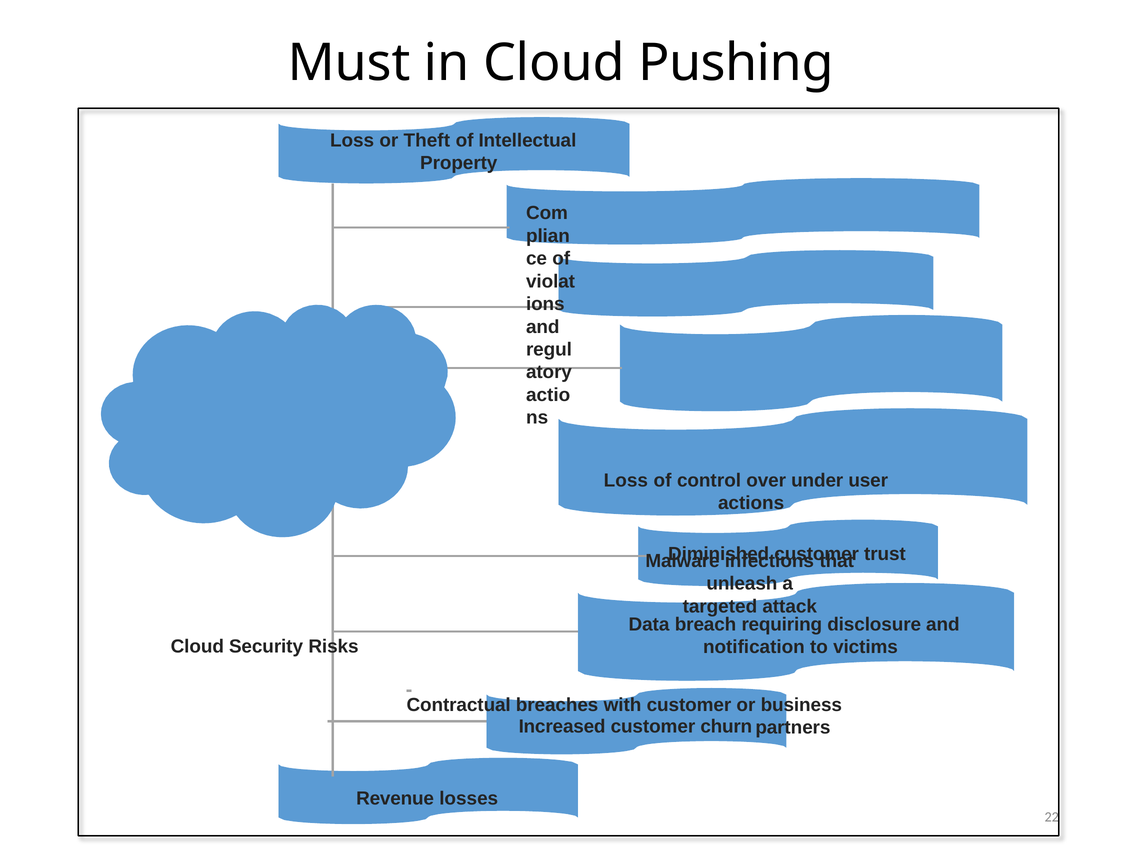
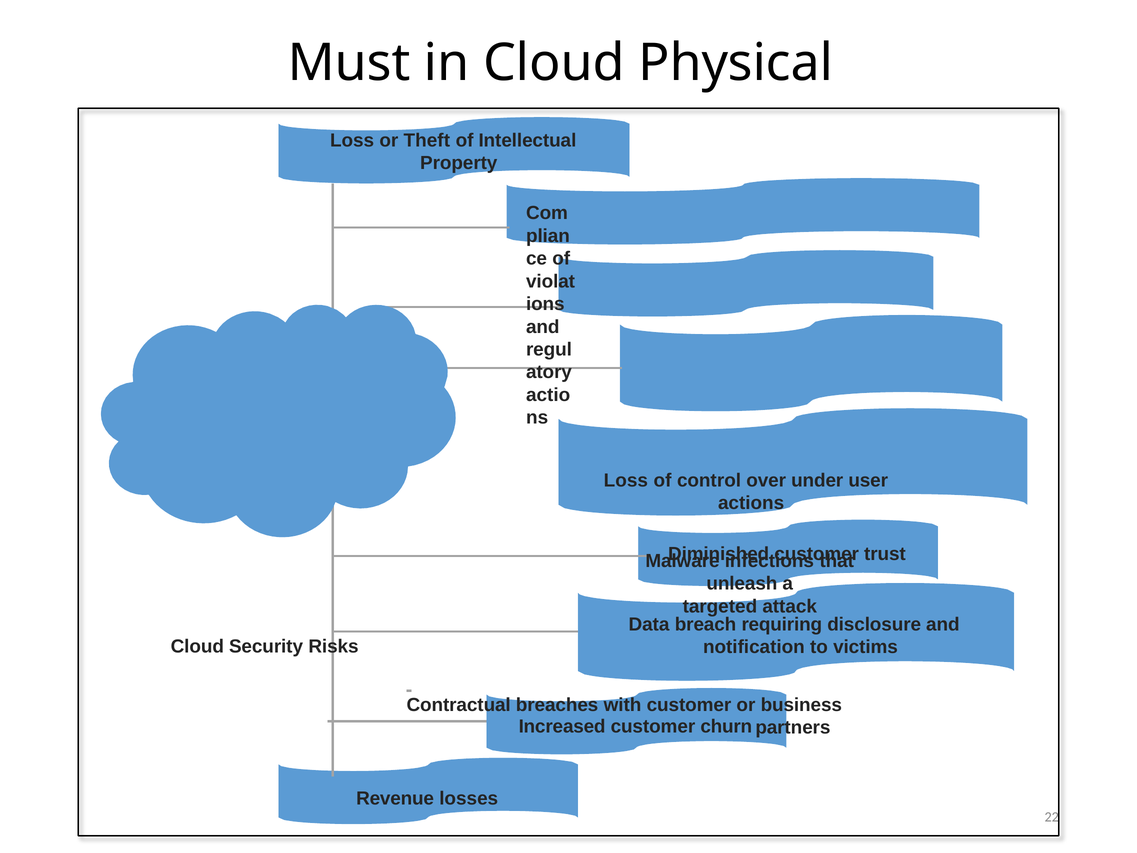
Pushing: Pushing -> Physical
